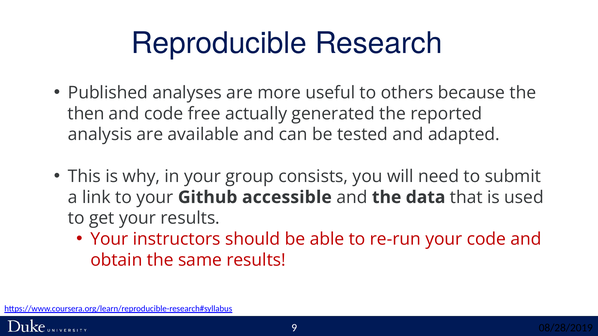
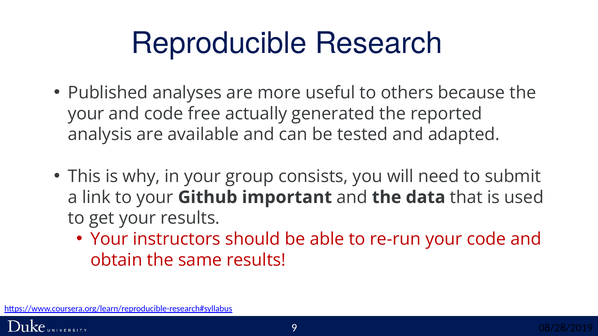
then at (86, 114): then -> your
accessible: accessible -> important
